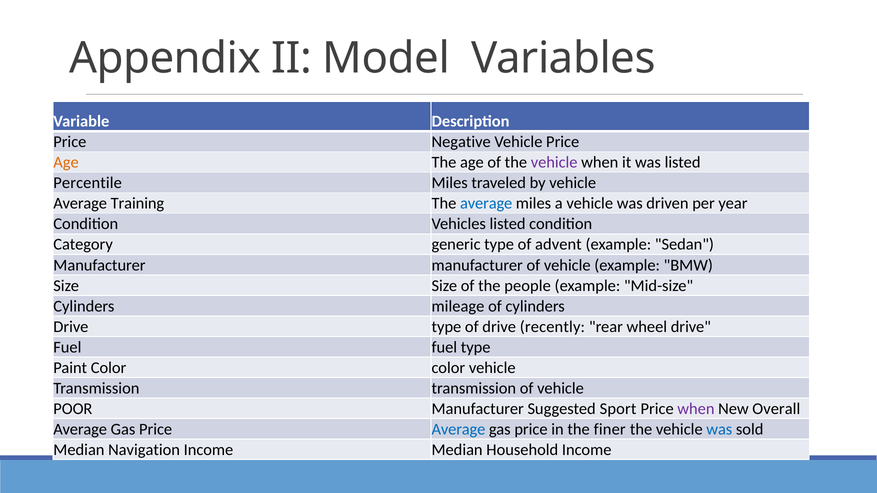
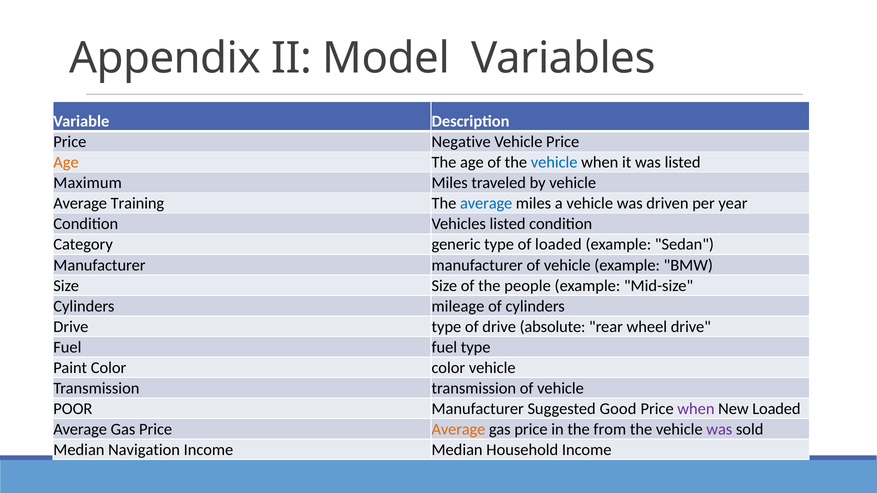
vehicle at (554, 163) colour: purple -> blue
Percentile: Percentile -> Maximum
of advent: advent -> loaded
recently: recently -> absolute
Sport: Sport -> Good
New Overall: Overall -> Loaded
Average at (458, 430) colour: blue -> orange
finer: finer -> from
was at (719, 430) colour: blue -> purple
